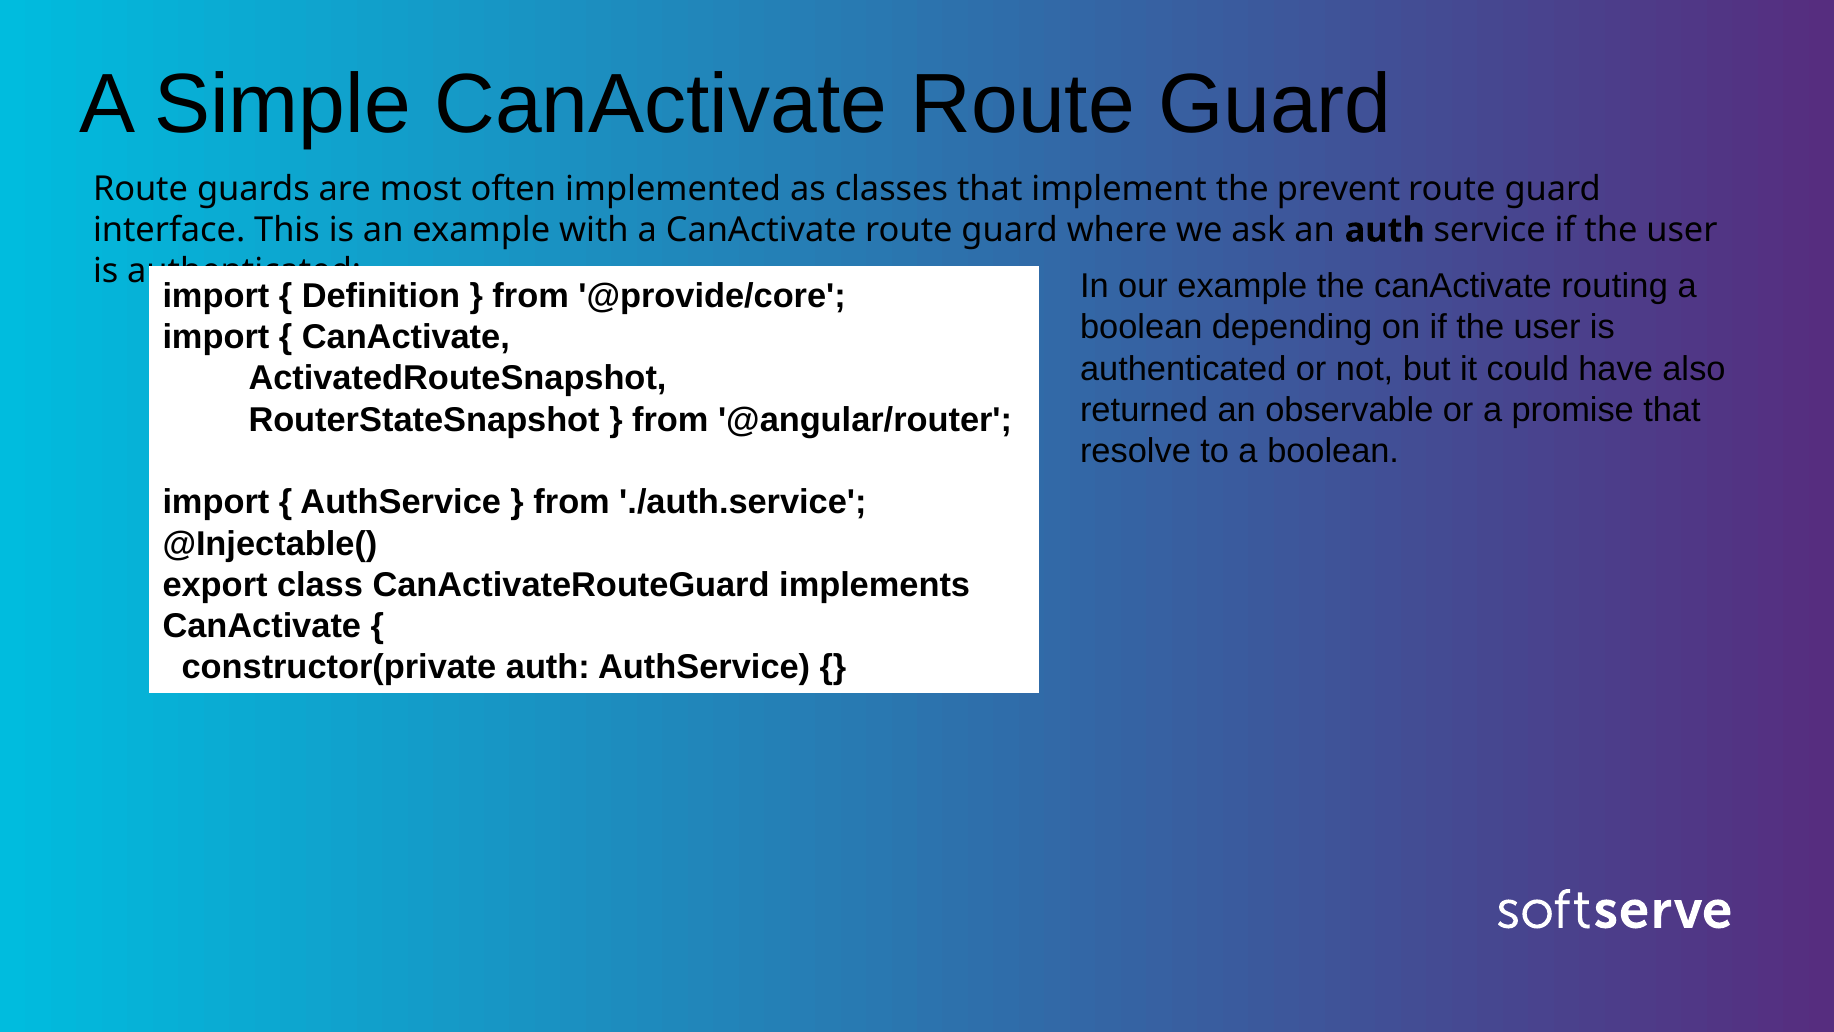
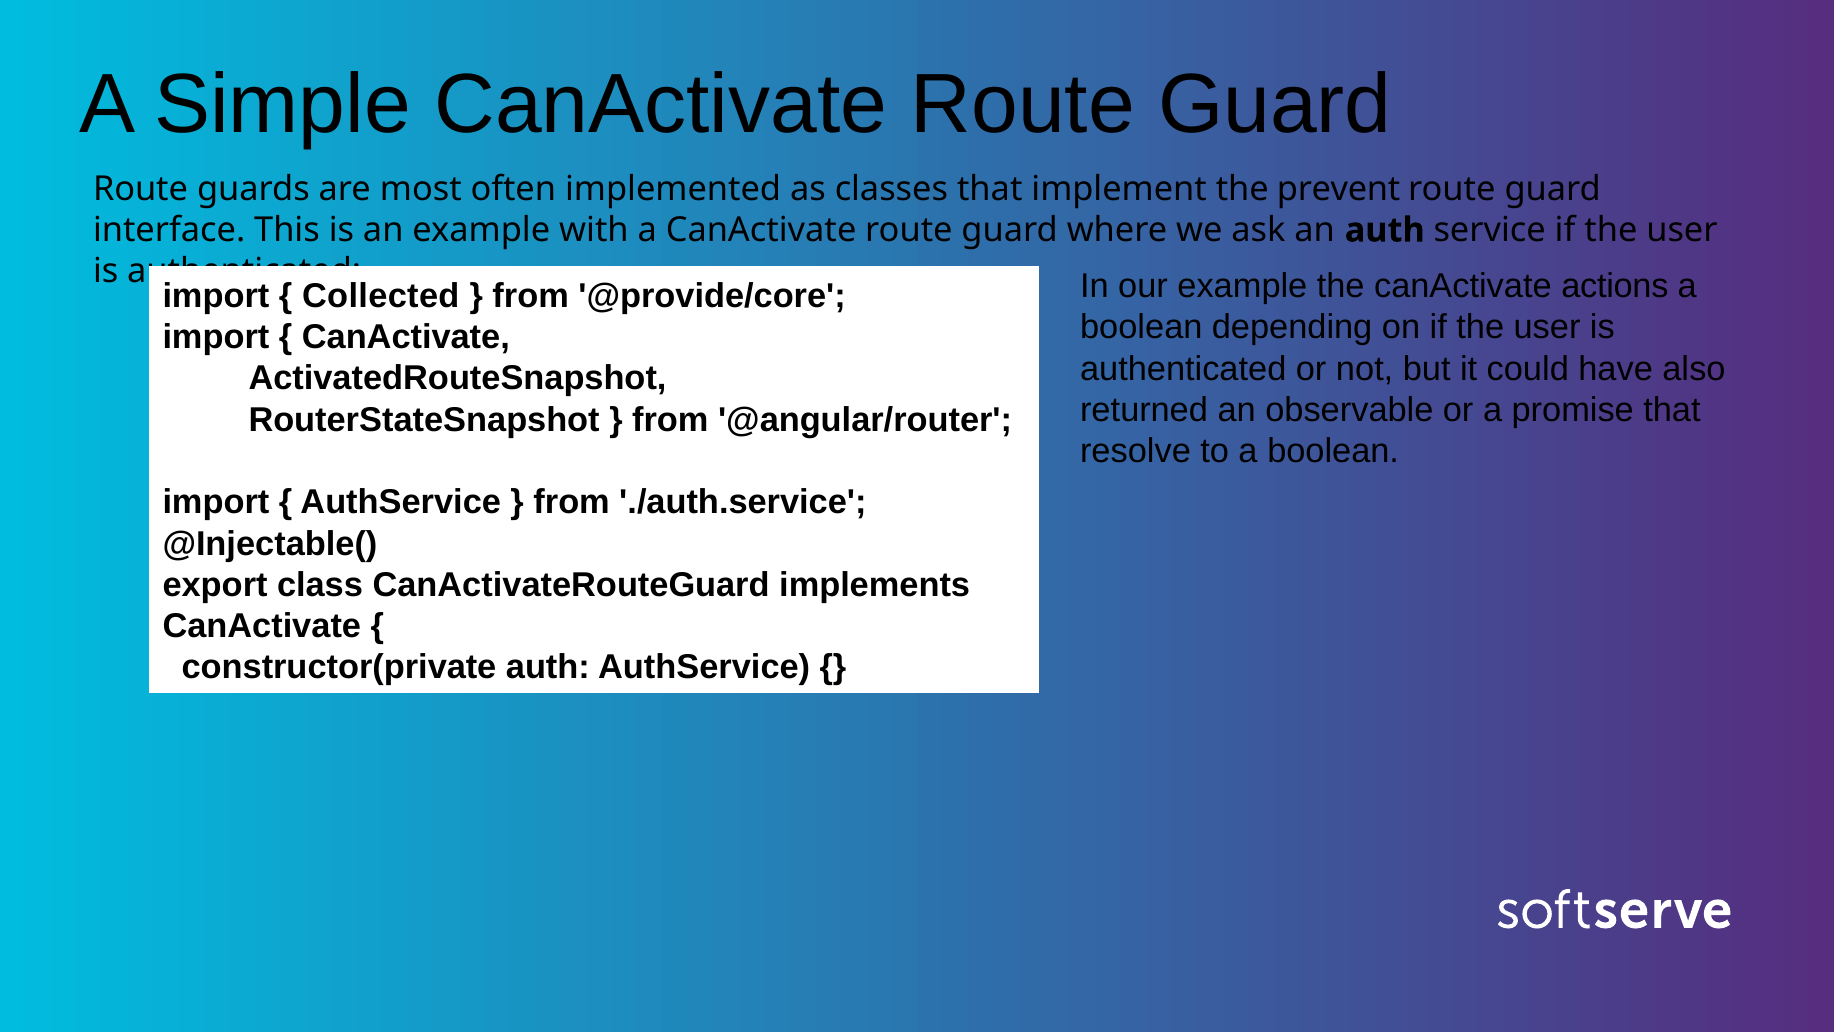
routing: routing -> actions
Definition: Definition -> Collected
